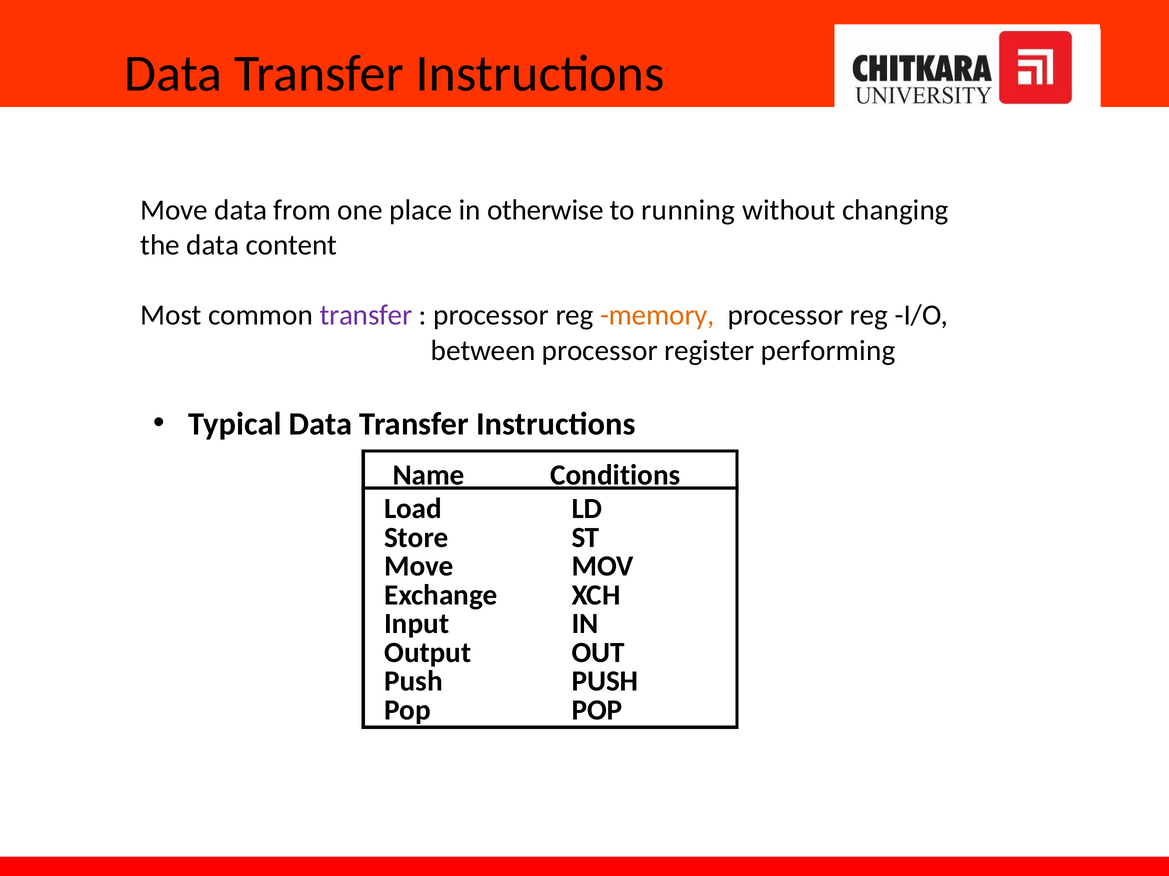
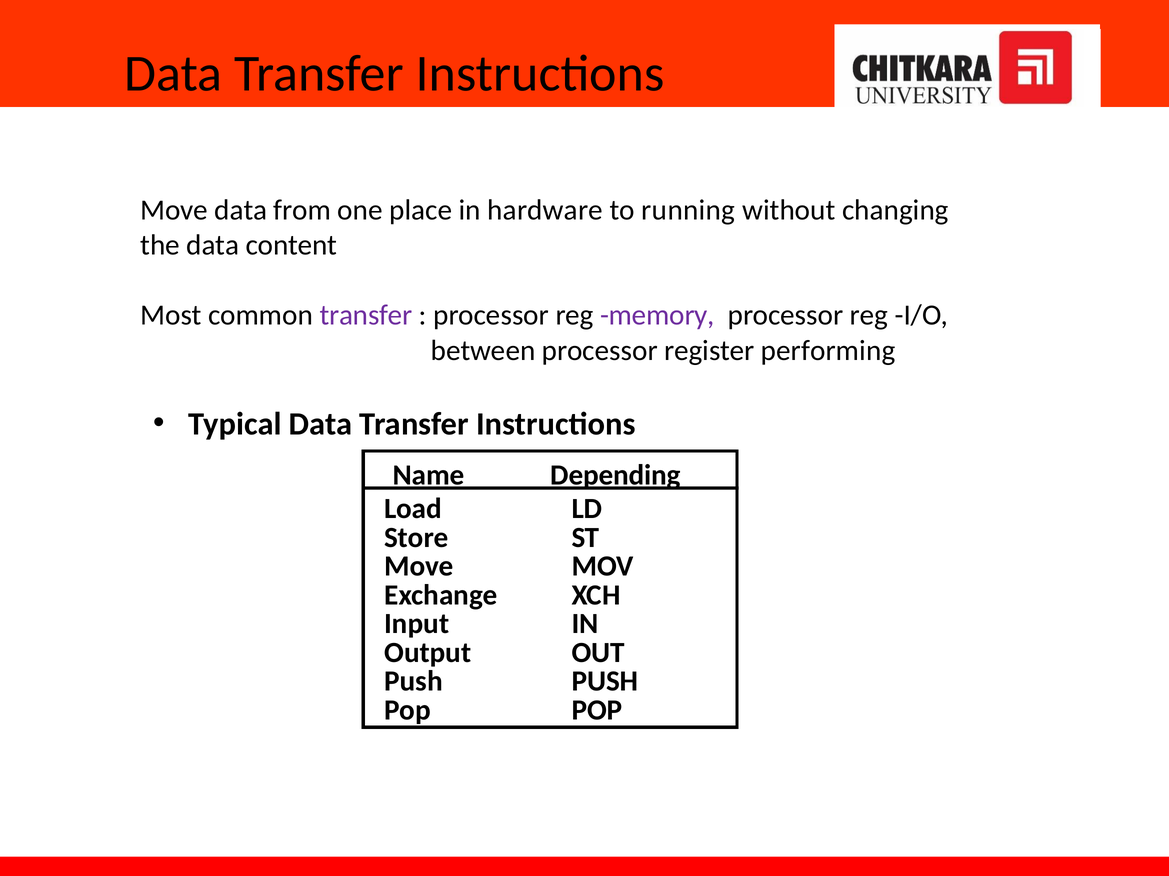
otherwise: otherwise -> hardware
memory colour: orange -> purple
Conditions: Conditions -> Depending
